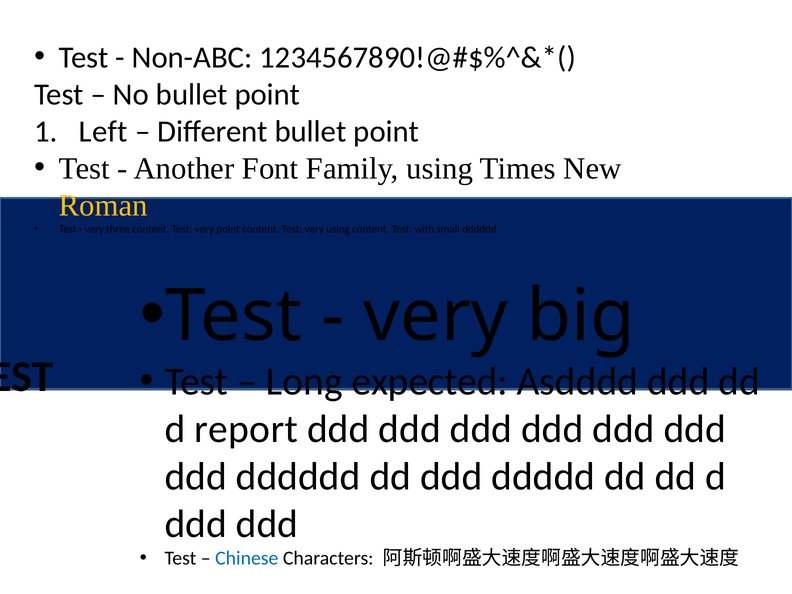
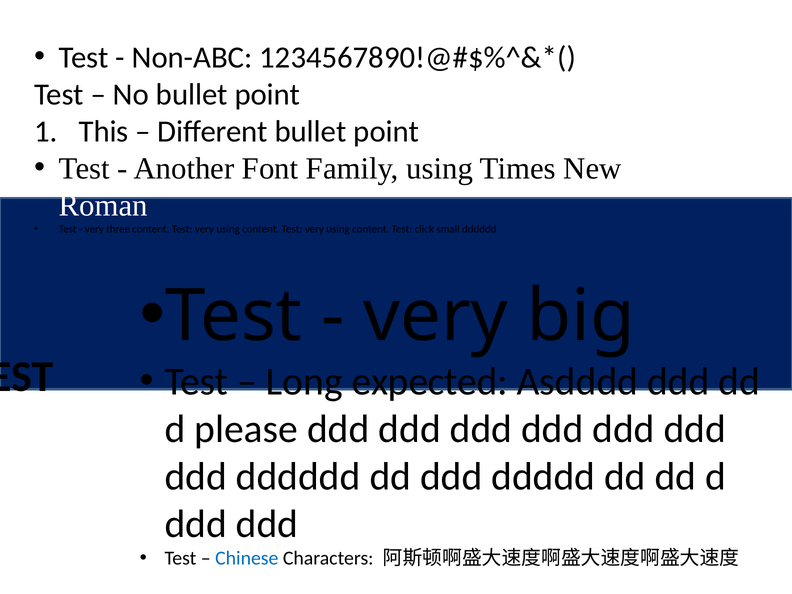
Left: Left -> This
Roman colour: yellow -> white
point at (228, 229): point -> using
with: with -> click
report: report -> please
